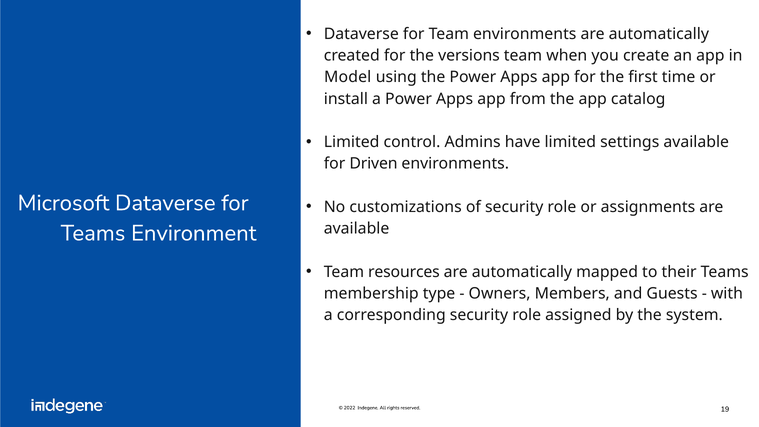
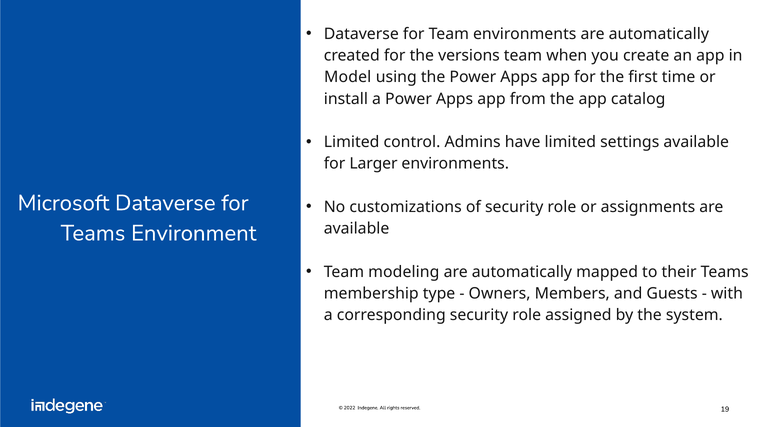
Driven: Driven -> Larger
resources: resources -> modeling
